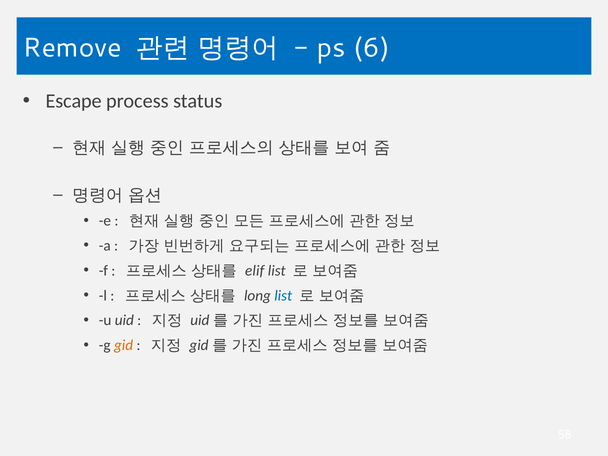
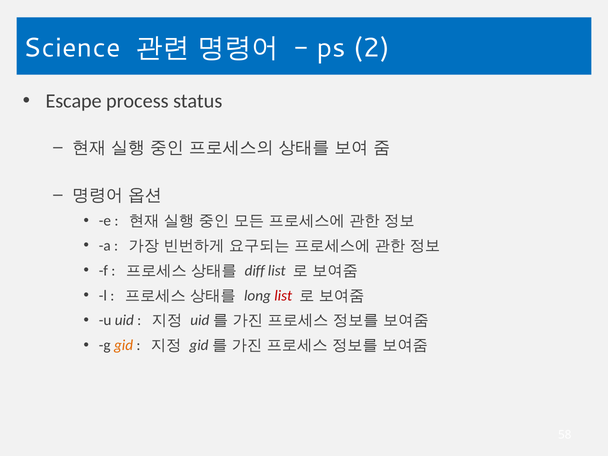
Remove: Remove -> Science
6: 6 -> 2
elif: elif -> diff
list at (283, 296) colour: blue -> red
